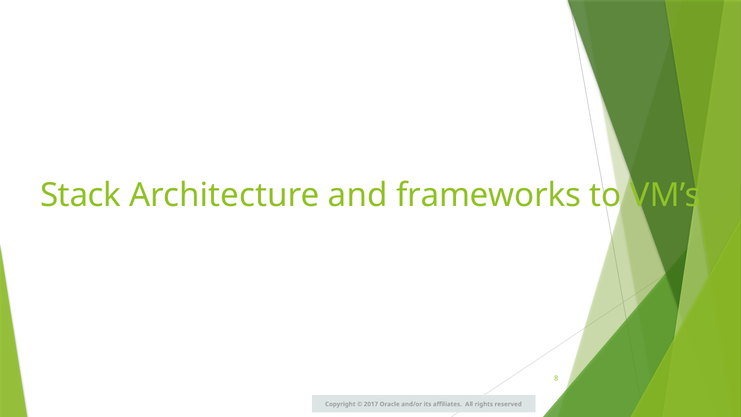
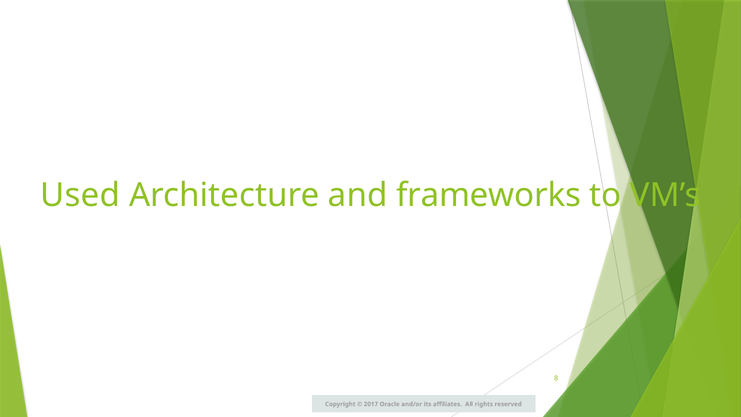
Stack: Stack -> Used
